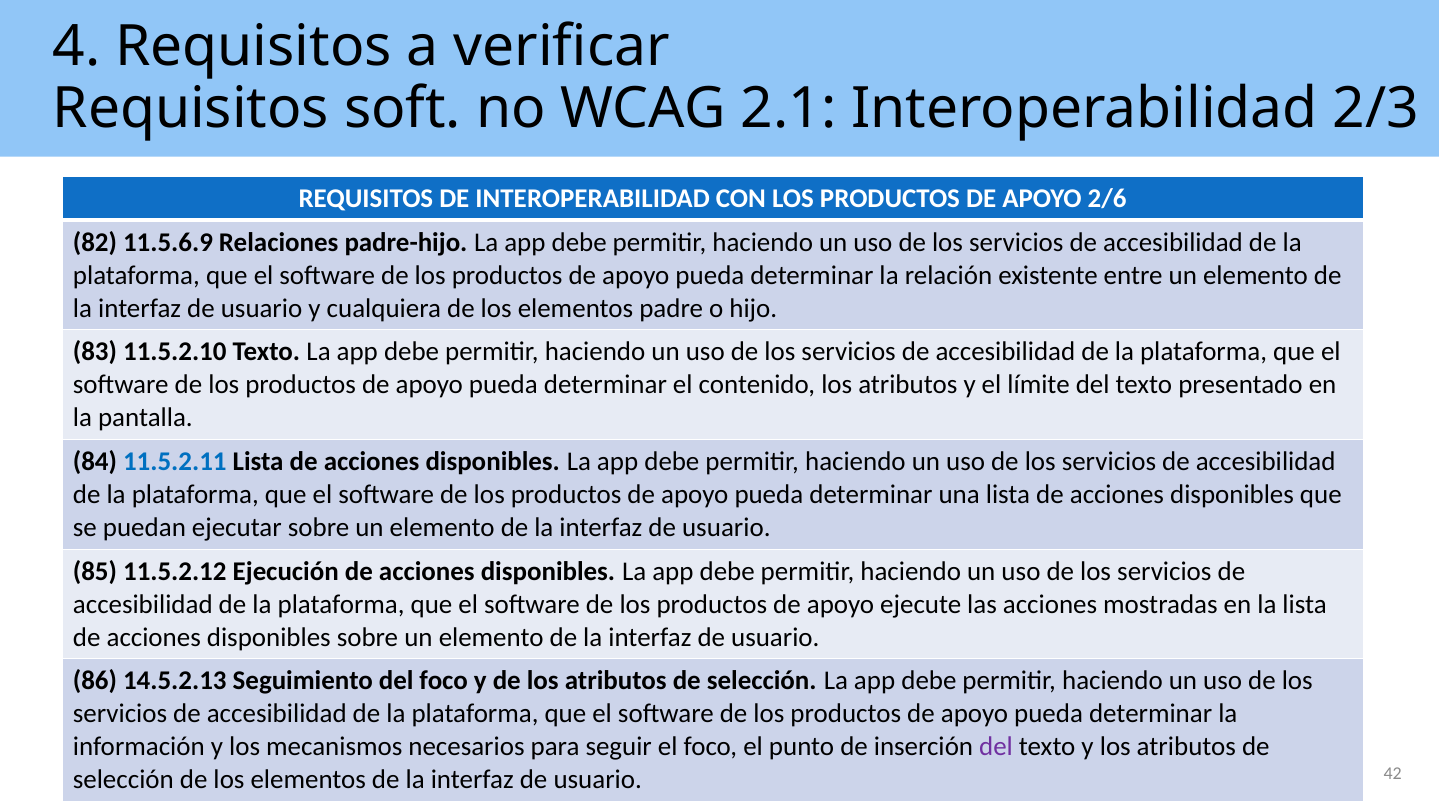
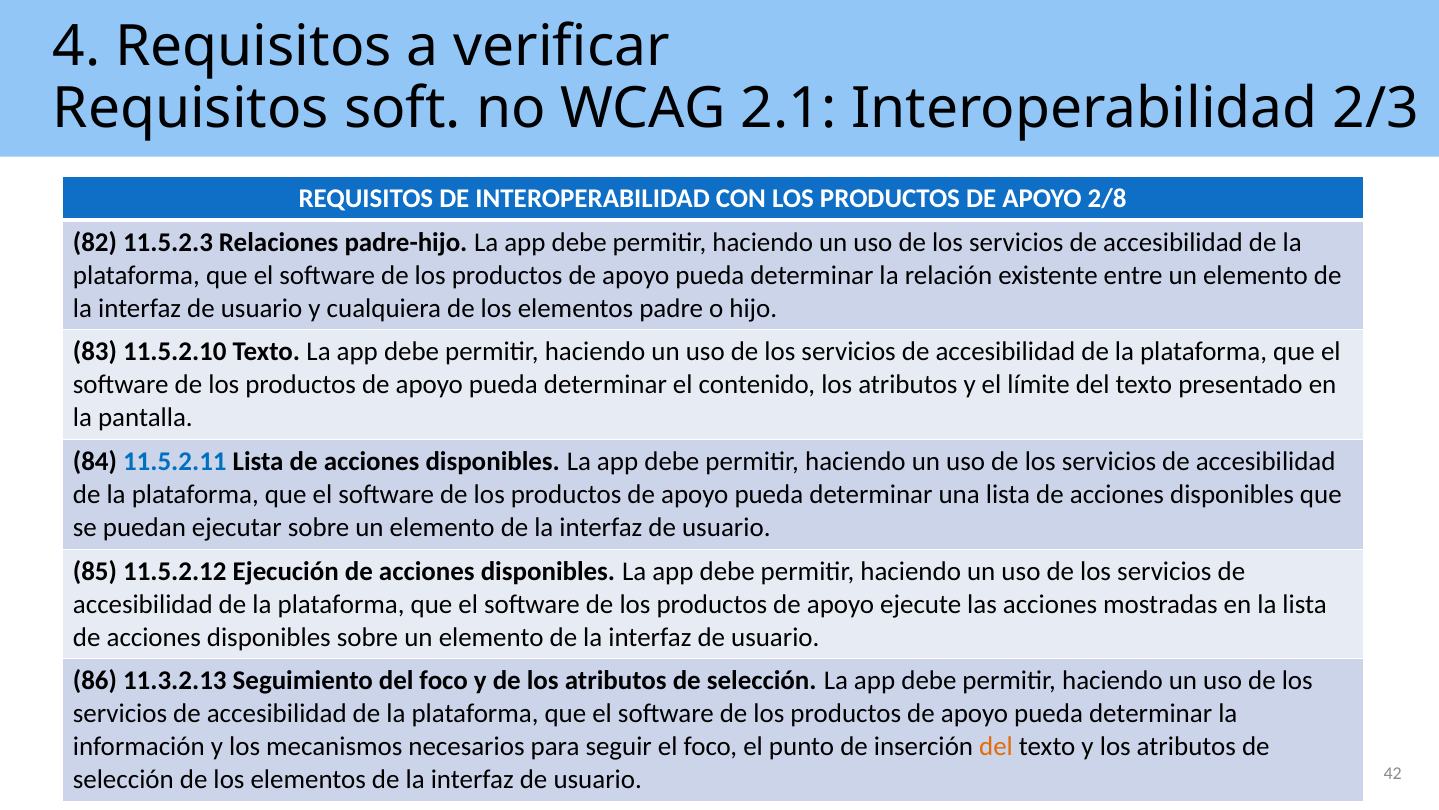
2/6: 2/6 -> 2/8
11.5.6.9: 11.5.6.9 -> 11.5.2.3
14.5.2.13: 14.5.2.13 -> 11.3.2.13
del at (996, 746) colour: purple -> orange
